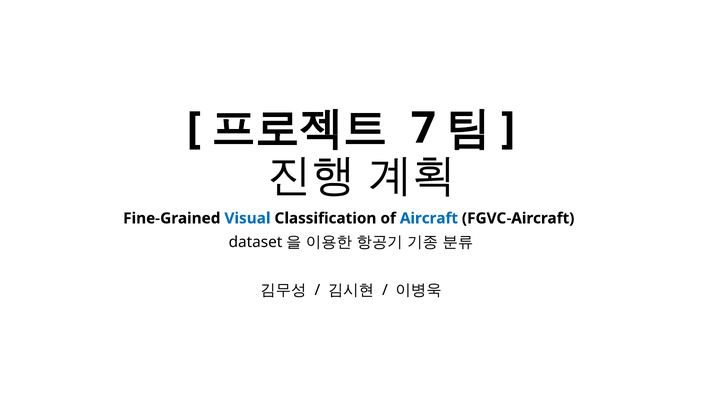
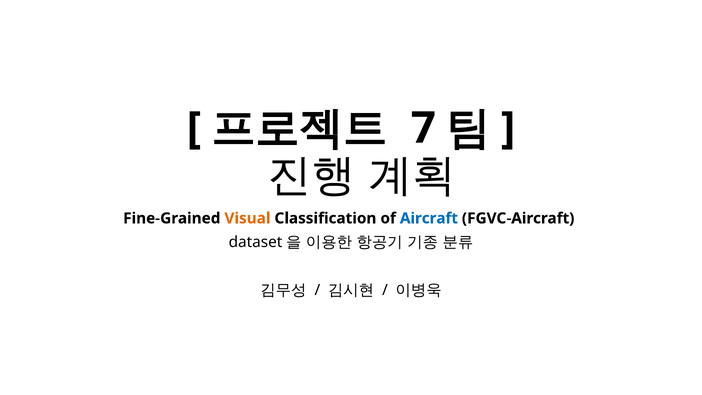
Visual colour: blue -> orange
